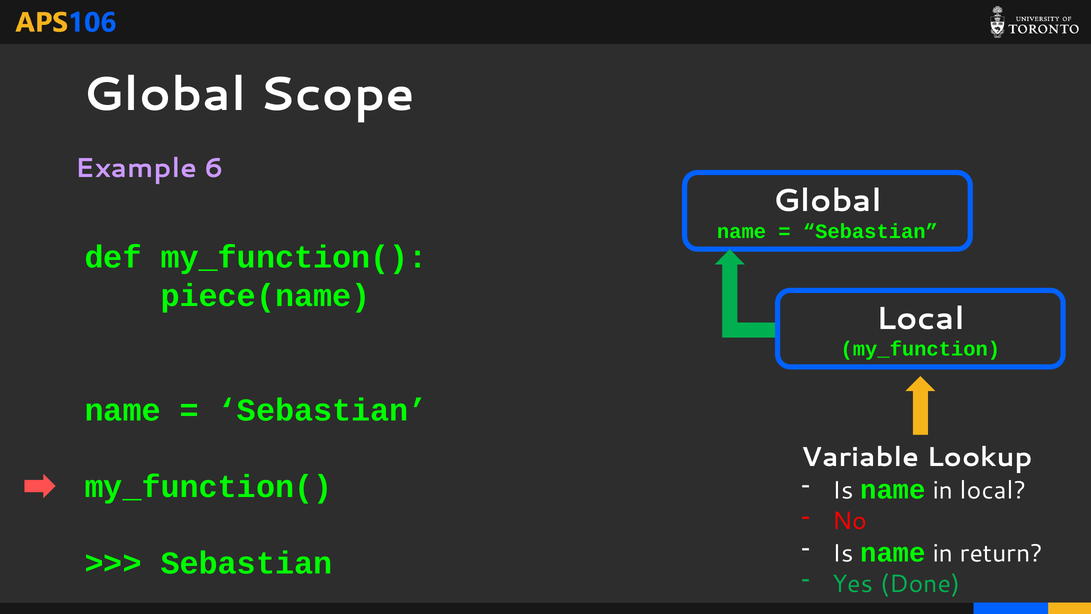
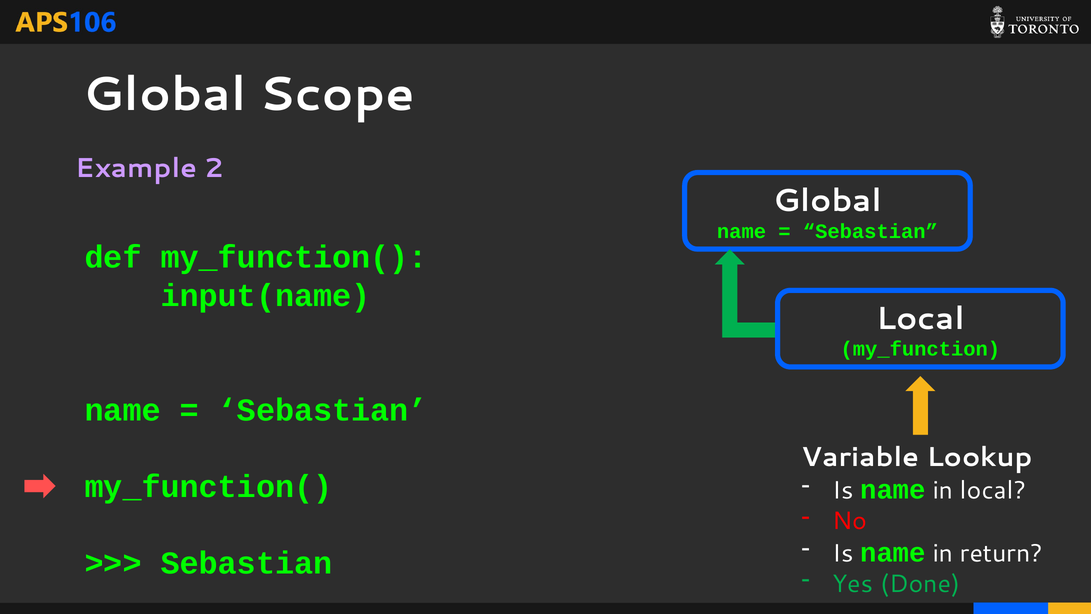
6: 6 -> 2
piece(name: piece(name -> input(name
